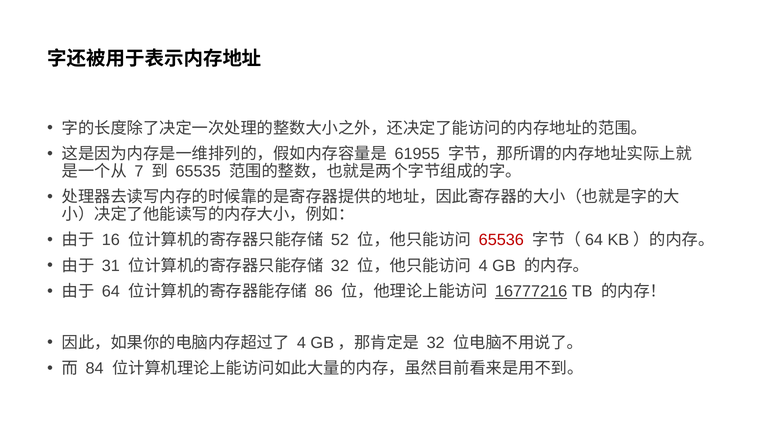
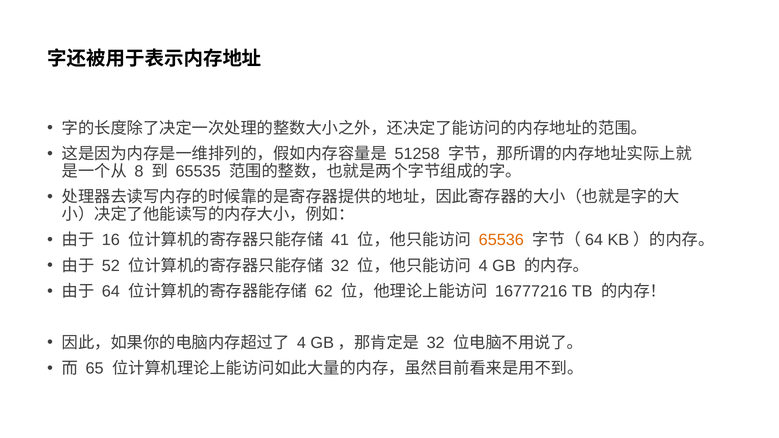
61955: 61955 -> 51258
7: 7 -> 8
52: 52 -> 41
65536 colour: red -> orange
31: 31 -> 52
86: 86 -> 62
16777216 underline: present -> none
84: 84 -> 65
